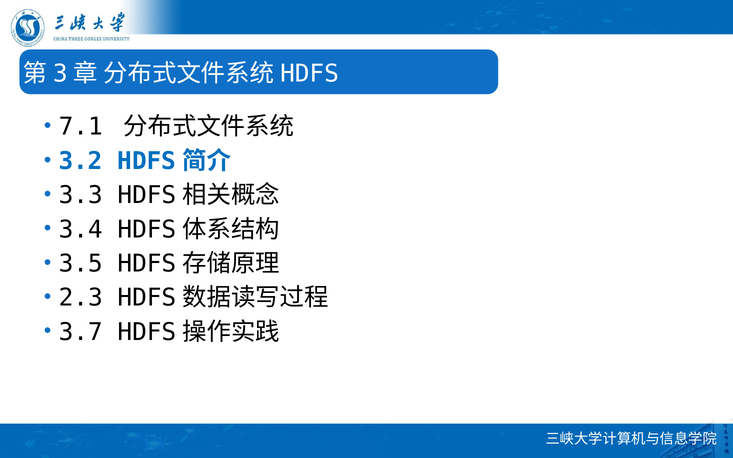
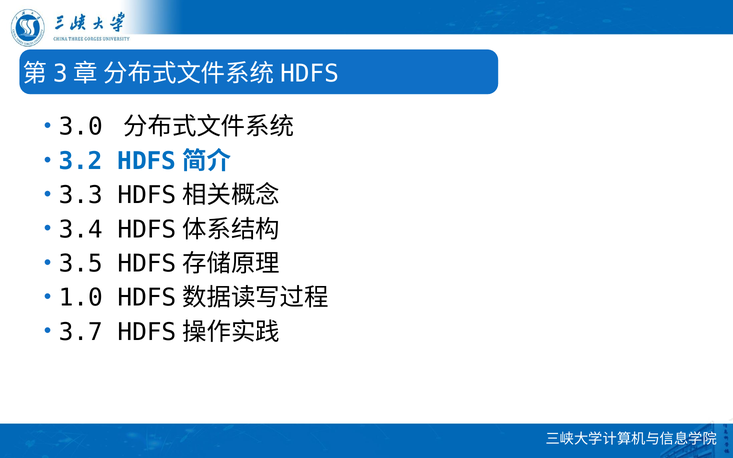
7.1: 7.1 -> 3.0
2.3: 2.3 -> 1.0
